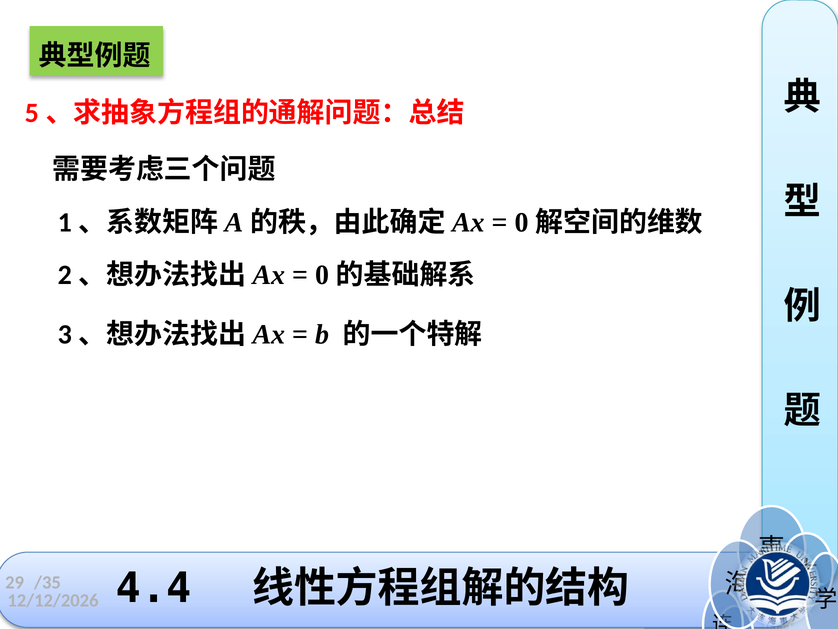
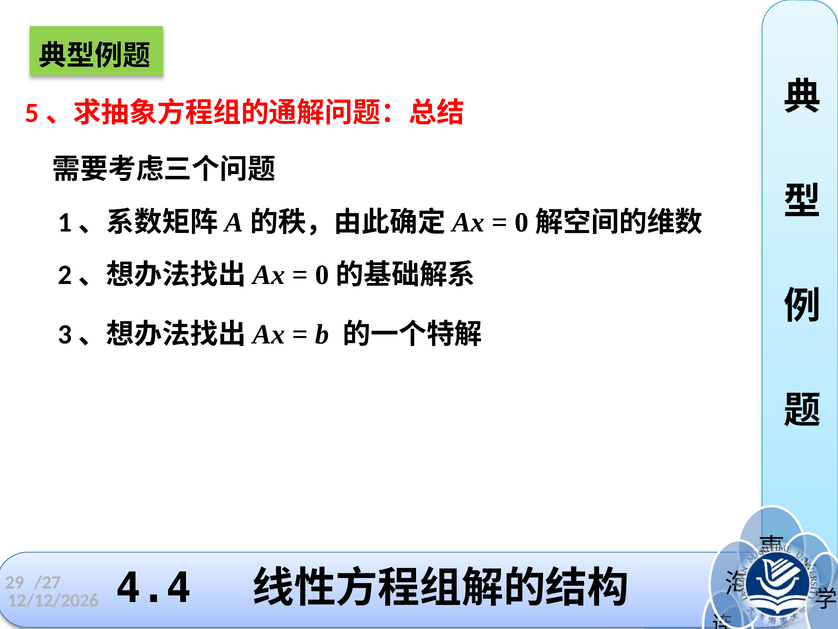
/35: /35 -> /27
